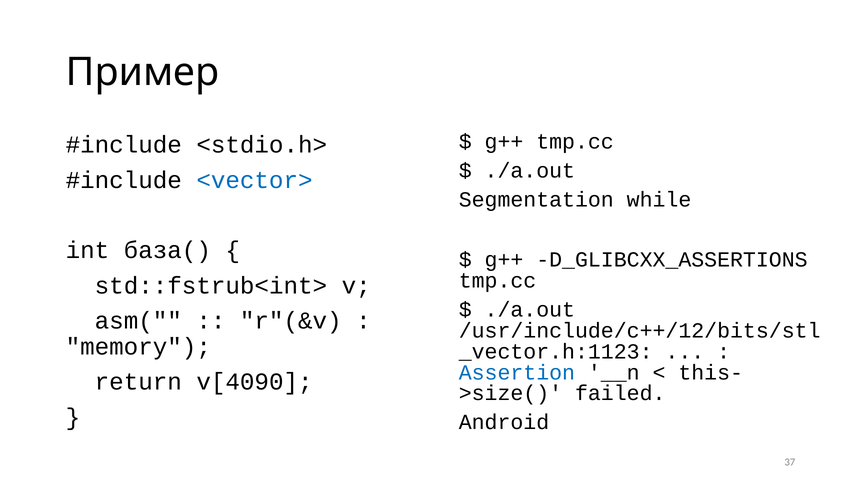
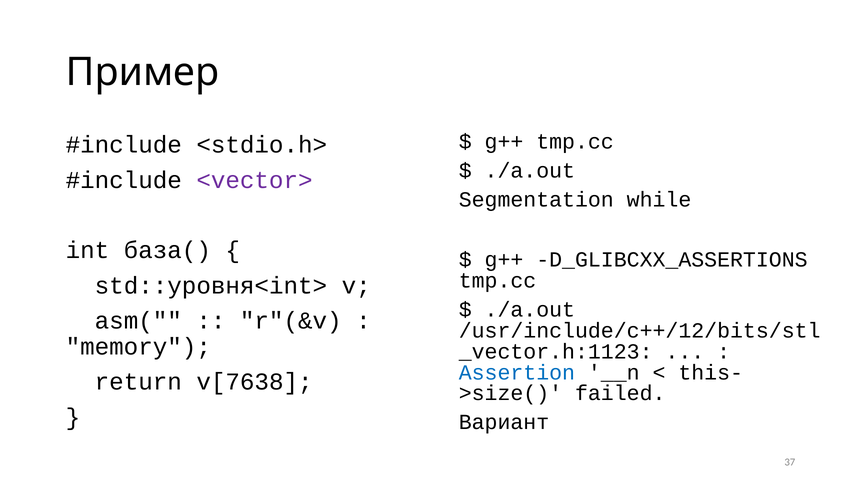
<vector> colour: blue -> purple
std::fstrub<int>: std::fstrub<int> -> std::уровня<int>
v[4090: v[4090 -> v[7638
Android: Android -> Вариант
